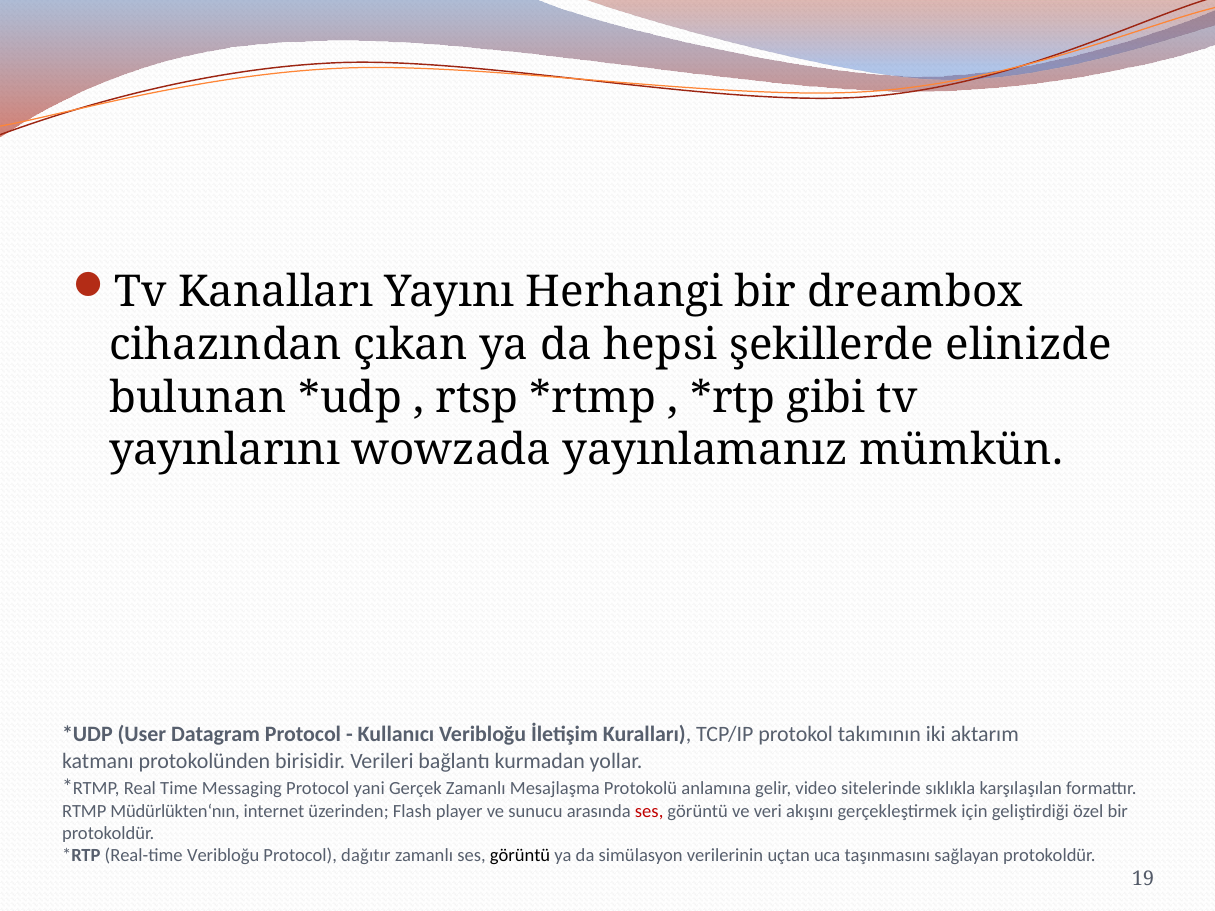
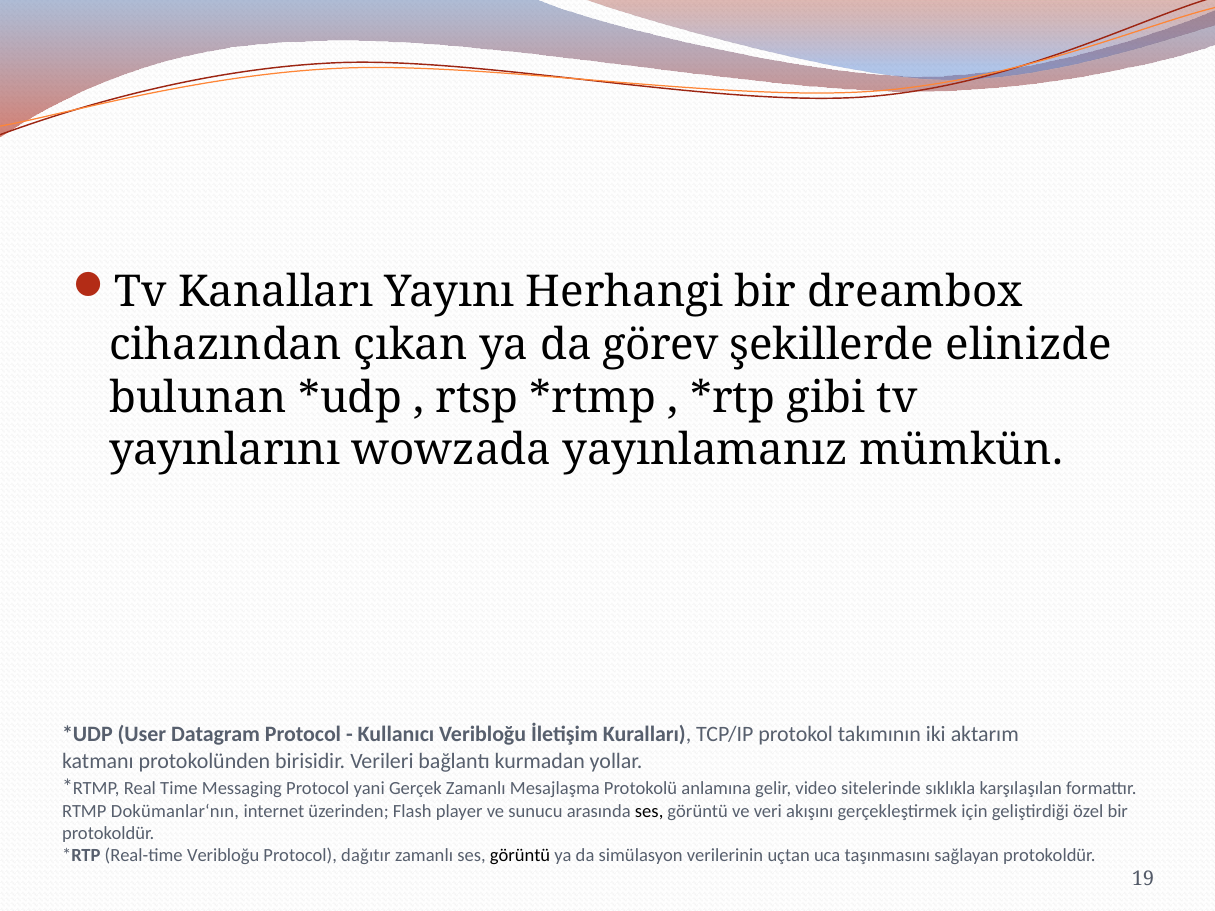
hepsi: hepsi -> görev
Müdürlükten‘nın: Müdürlükten‘nın -> Dokümanlar‘nın
ses at (649, 811) colour: red -> black
